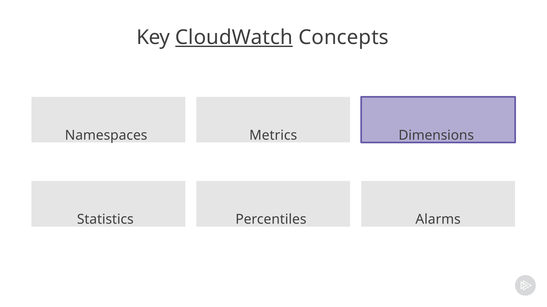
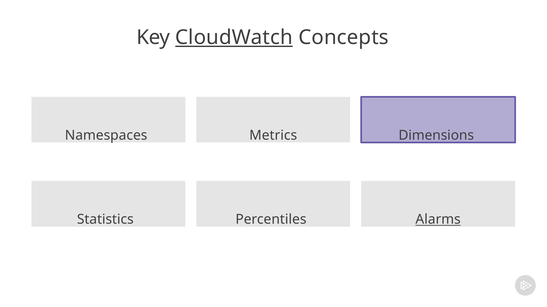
Alarms underline: none -> present
